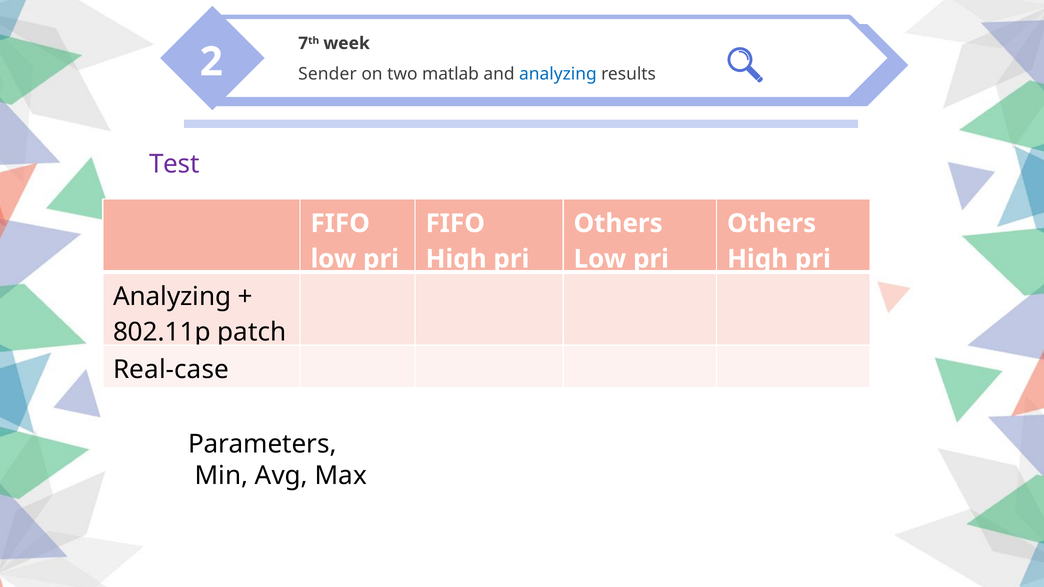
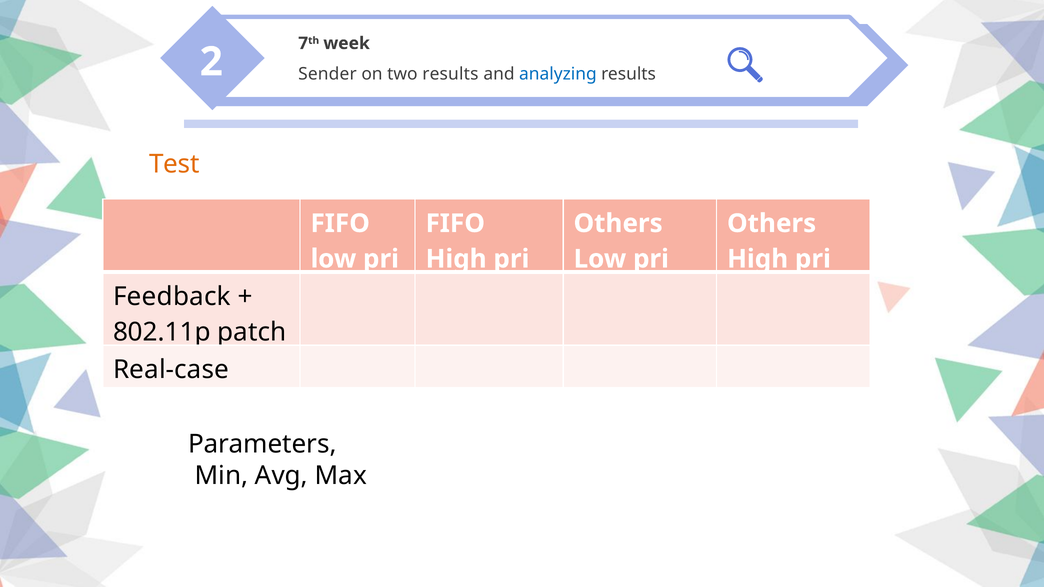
two matlab: matlab -> results
Test colour: purple -> orange
Analyzing at (172, 297): Analyzing -> Feedback
